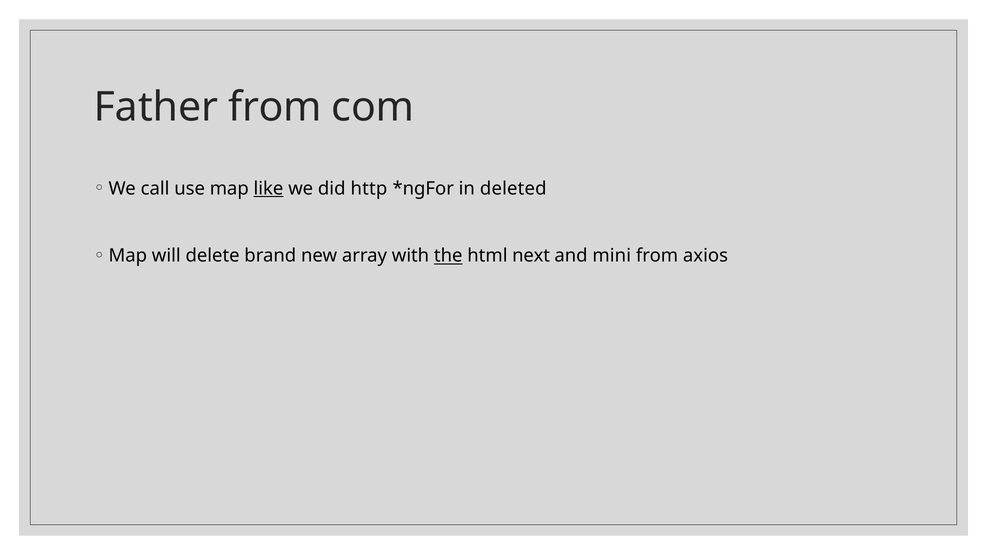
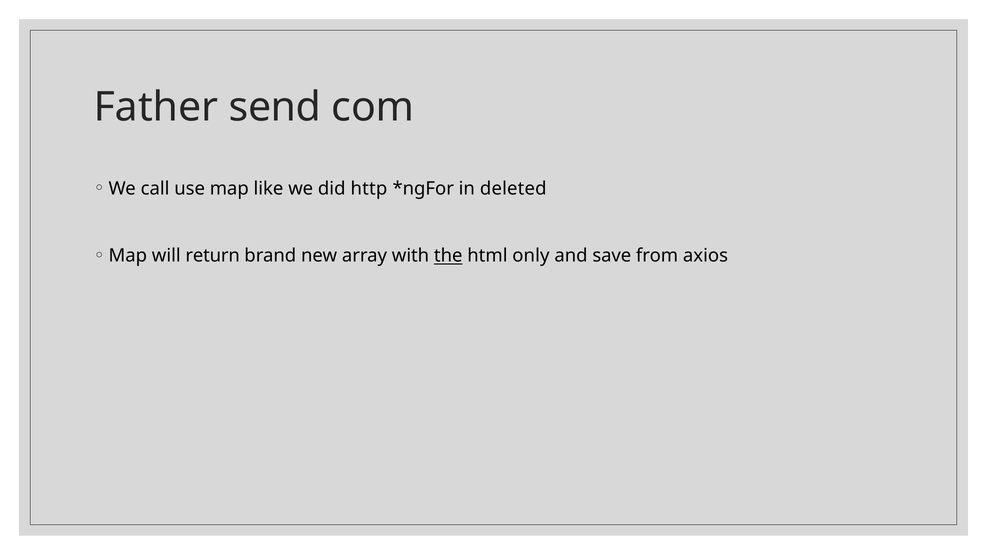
Father from: from -> send
like underline: present -> none
delete: delete -> return
next: next -> only
mini: mini -> save
